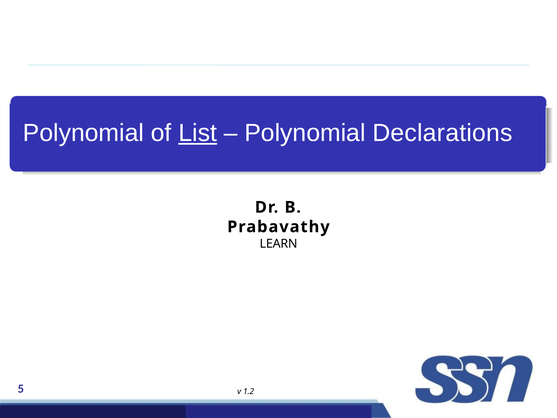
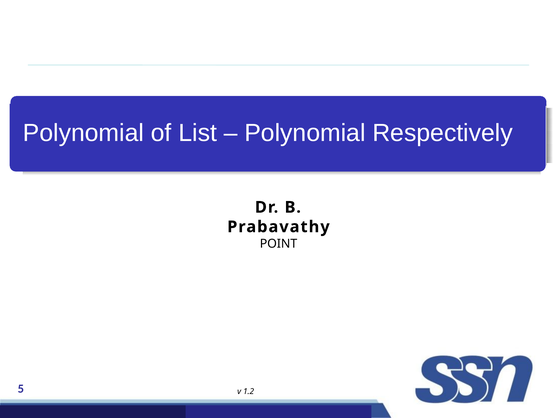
List underline: present -> none
Declarations: Declarations -> Respectively
LEARN: LEARN -> POINT
